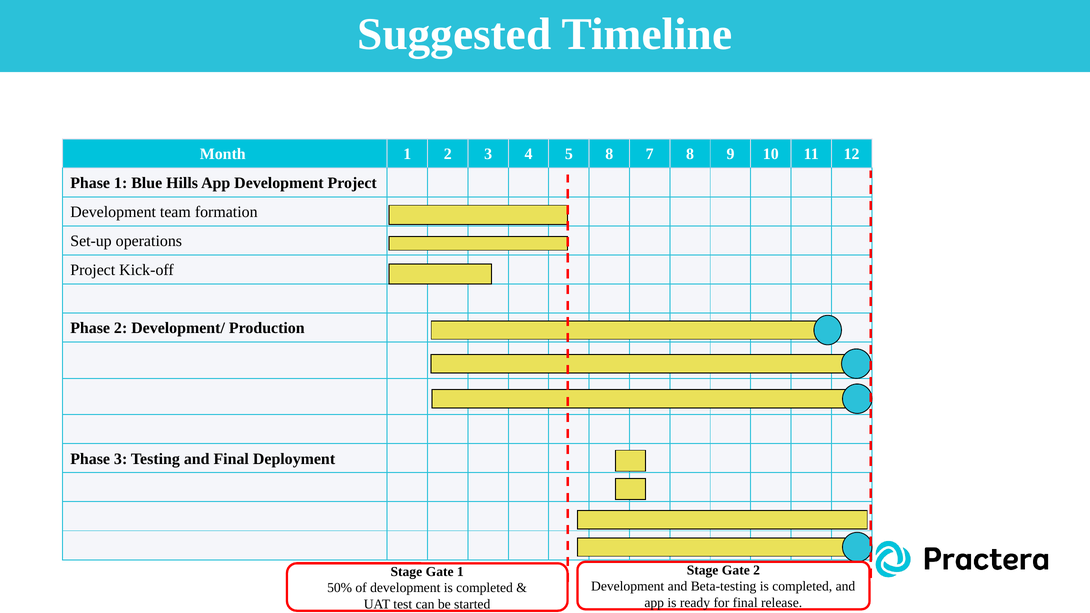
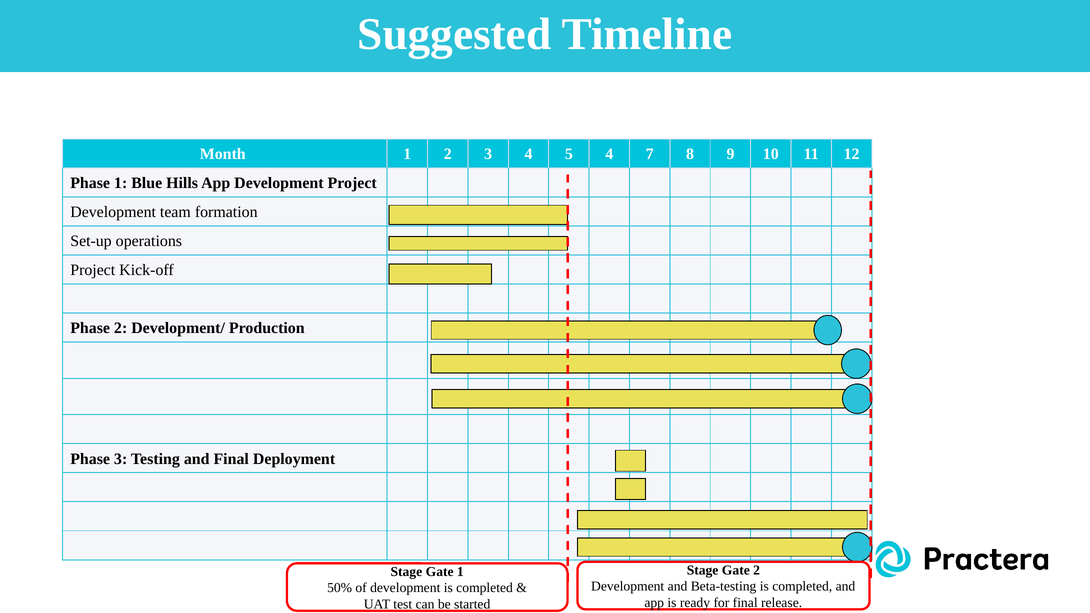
5 8: 8 -> 4
